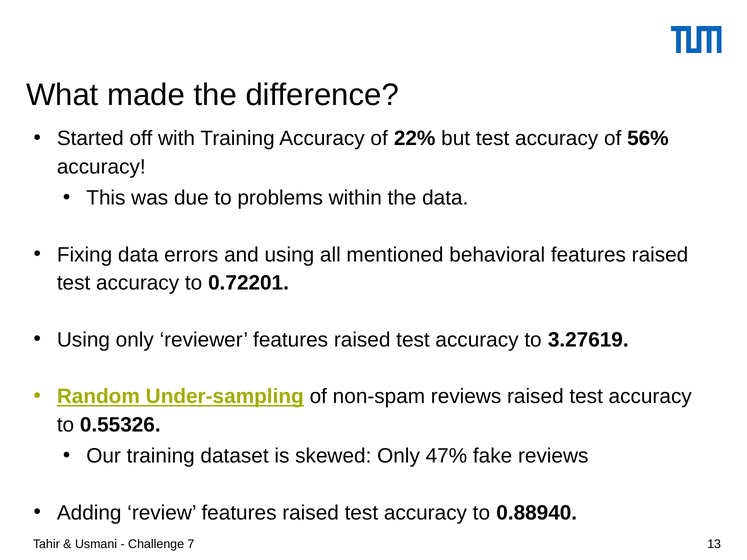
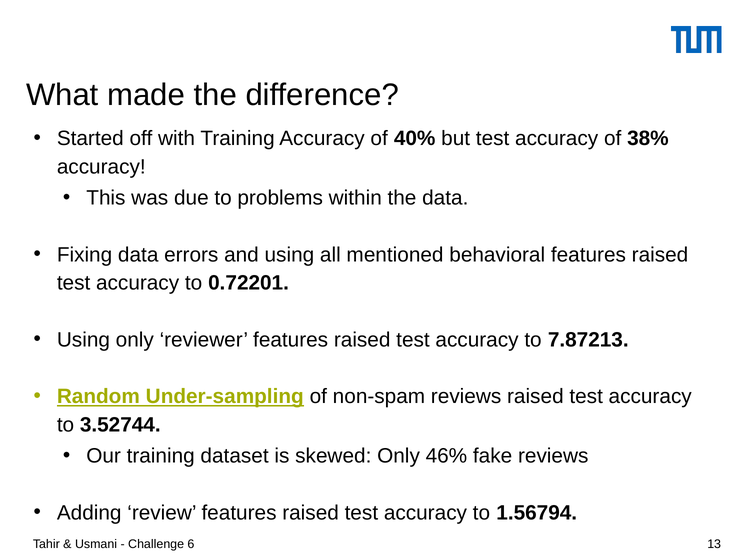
22%: 22% -> 40%
56%: 56% -> 38%
3.27619: 3.27619 -> 7.87213
0.55326: 0.55326 -> 3.52744
47%: 47% -> 46%
0.88940: 0.88940 -> 1.56794
7: 7 -> 6
